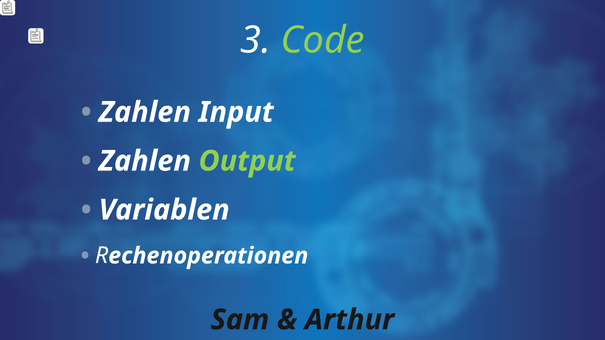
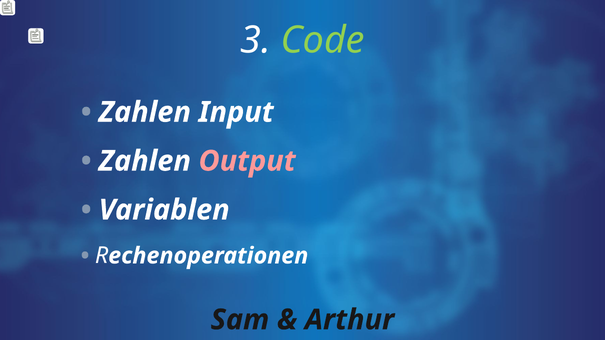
Output colour: light green -> pink
